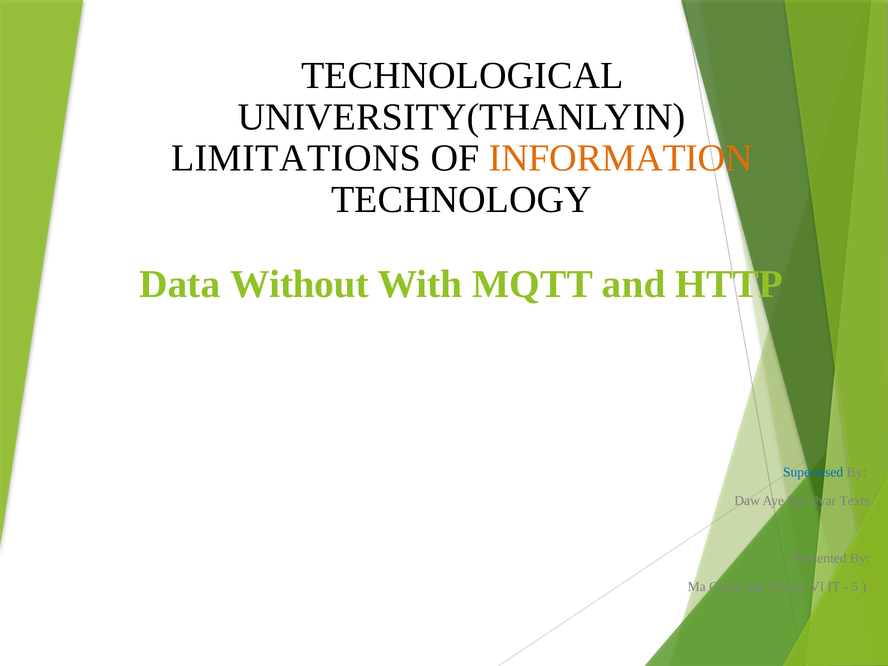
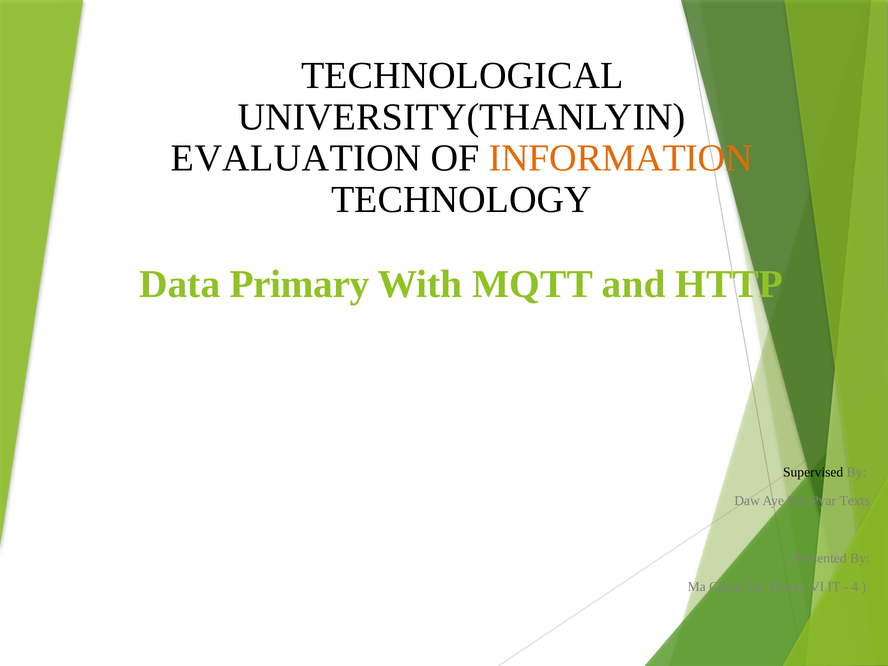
LIMITATIONS: LIMITATIONS -> EVALUATION
Without: Without -> Primary
Supervised colour: blue -> black
5: 5 -> 4
